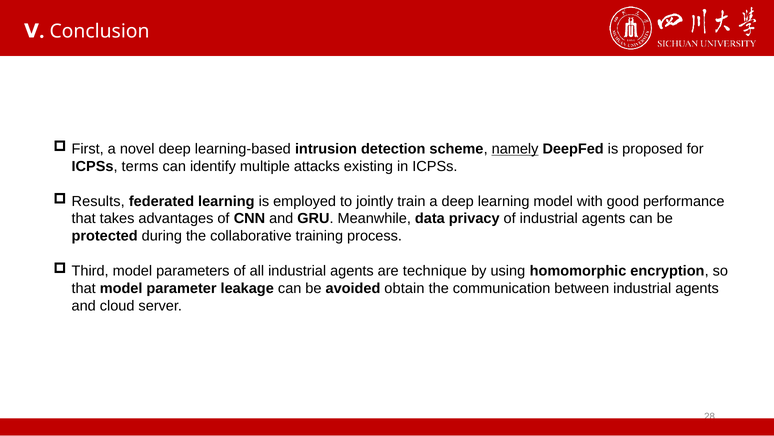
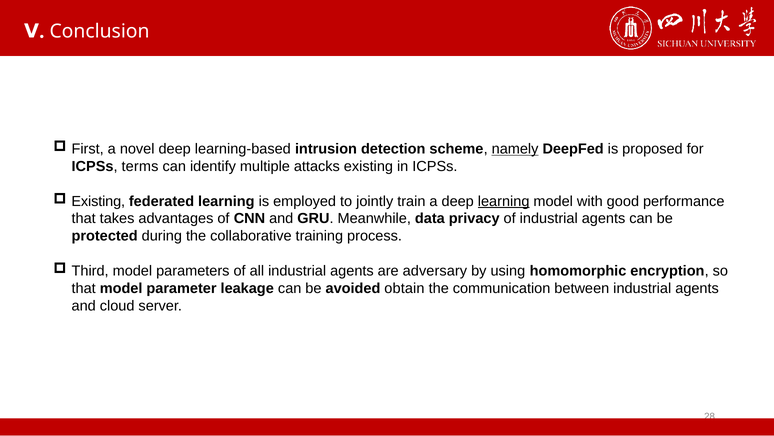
Results at (98, 201): Results -> Existing
learning at (504, 201) underline: none -> present
technique: technique -> adversary
